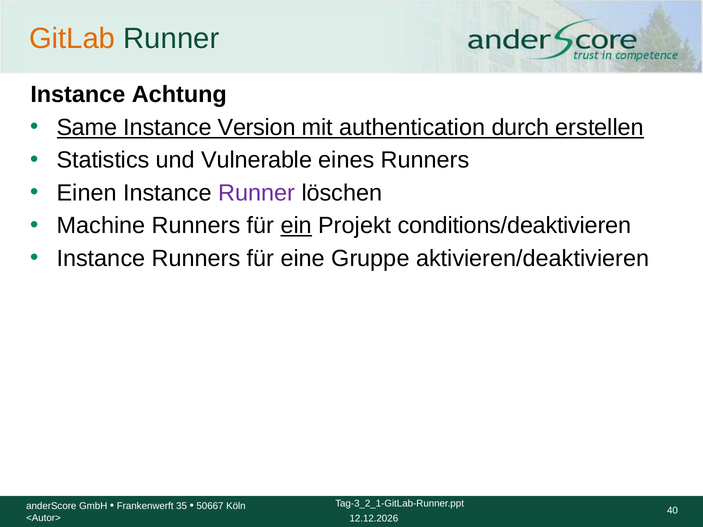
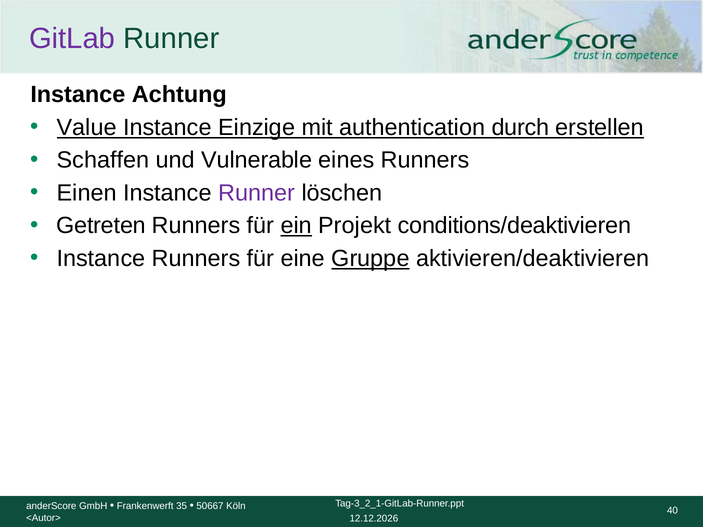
GitLab colour: orange -> purple
Same: Same -> Value
Version: Version -> Einzige
Statistics: Statistics -> Schaffen
Machine: Machine -> Getreten
Gruppe underline: none -> present
